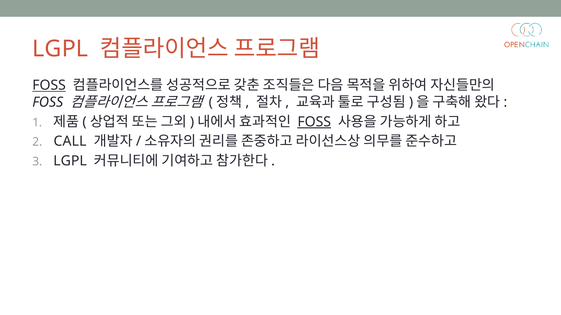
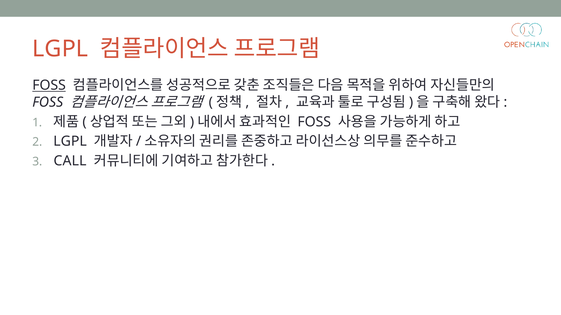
FOSS at (314, 122) underline: present -> none
CALL at (70, 142): CALL -> LGPL
LGPL at (70, 161): LGPL -> CALL
